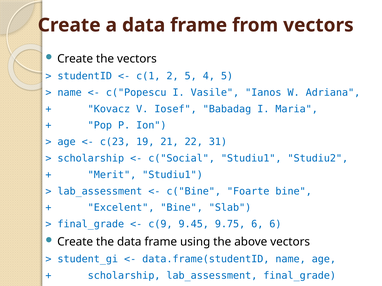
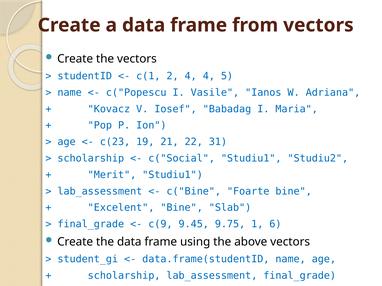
2 5: 5 -> 4
9.75 6: 6 -> 1
